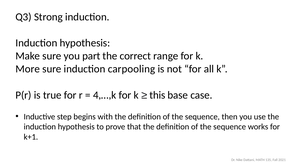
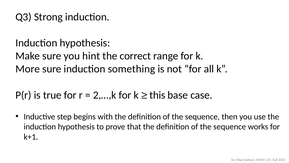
part: part -> hint
carpooling: carpooling -> something
4,…,k: 4,…,k -> 2,…,k
